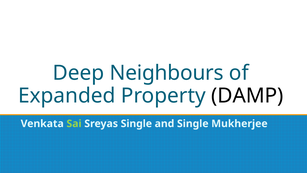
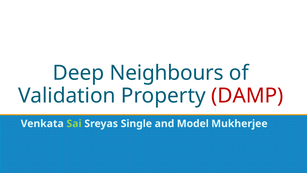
Expanded: Expanded -> Validation
DAMP colour: black -> red
and Single: Single -> Model
